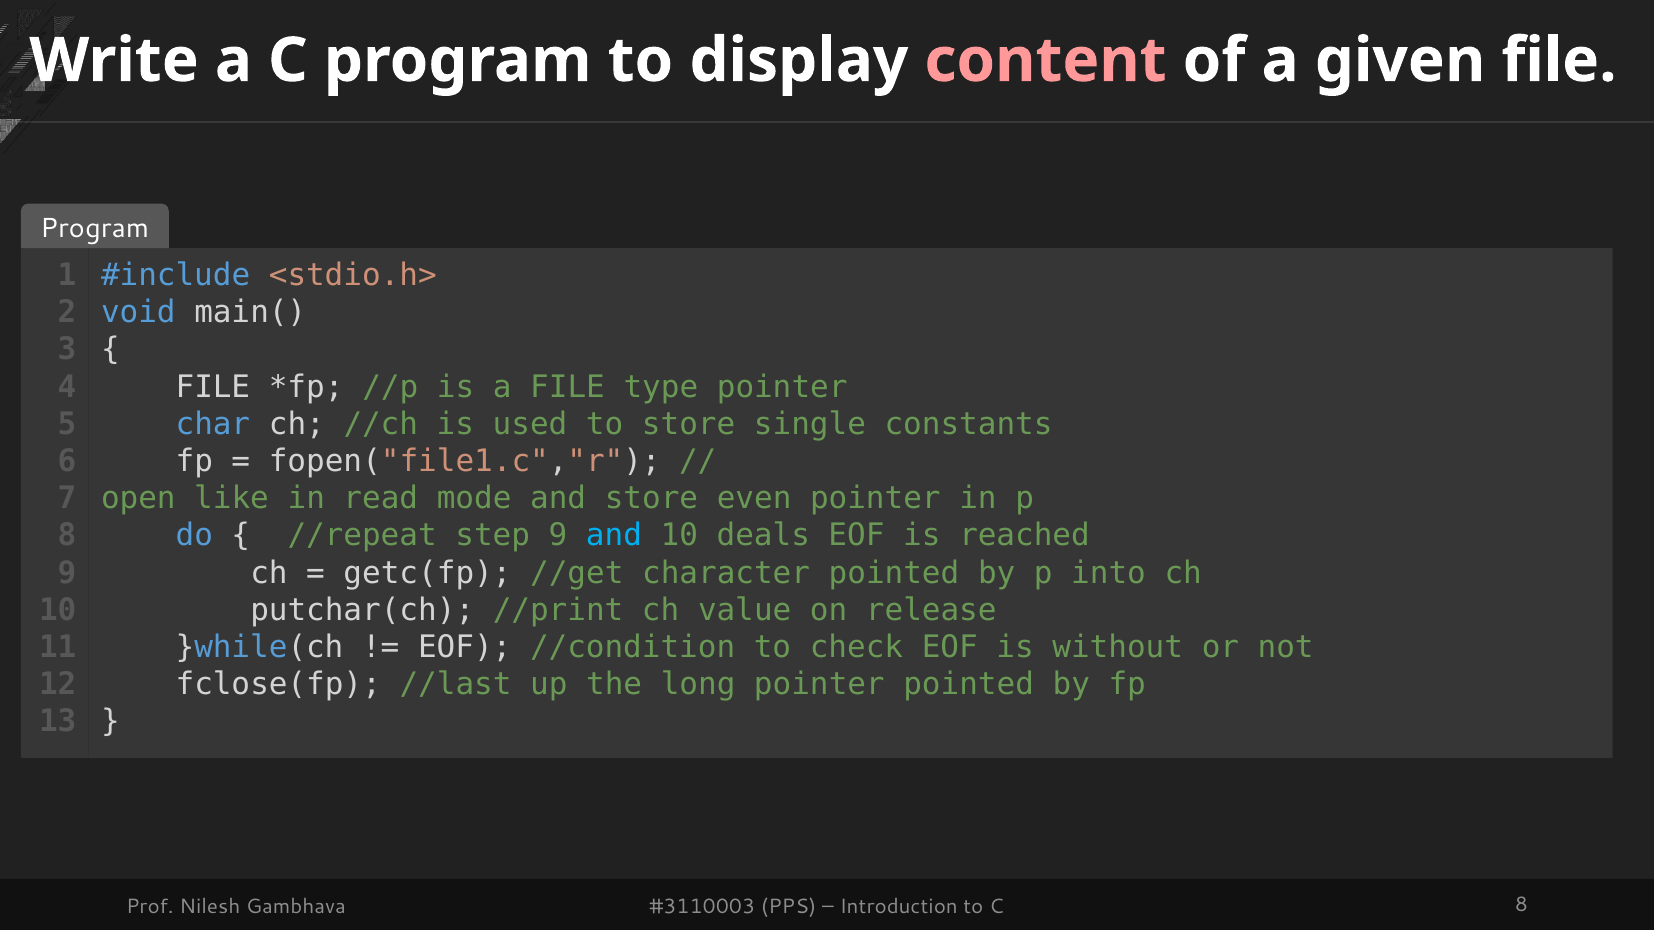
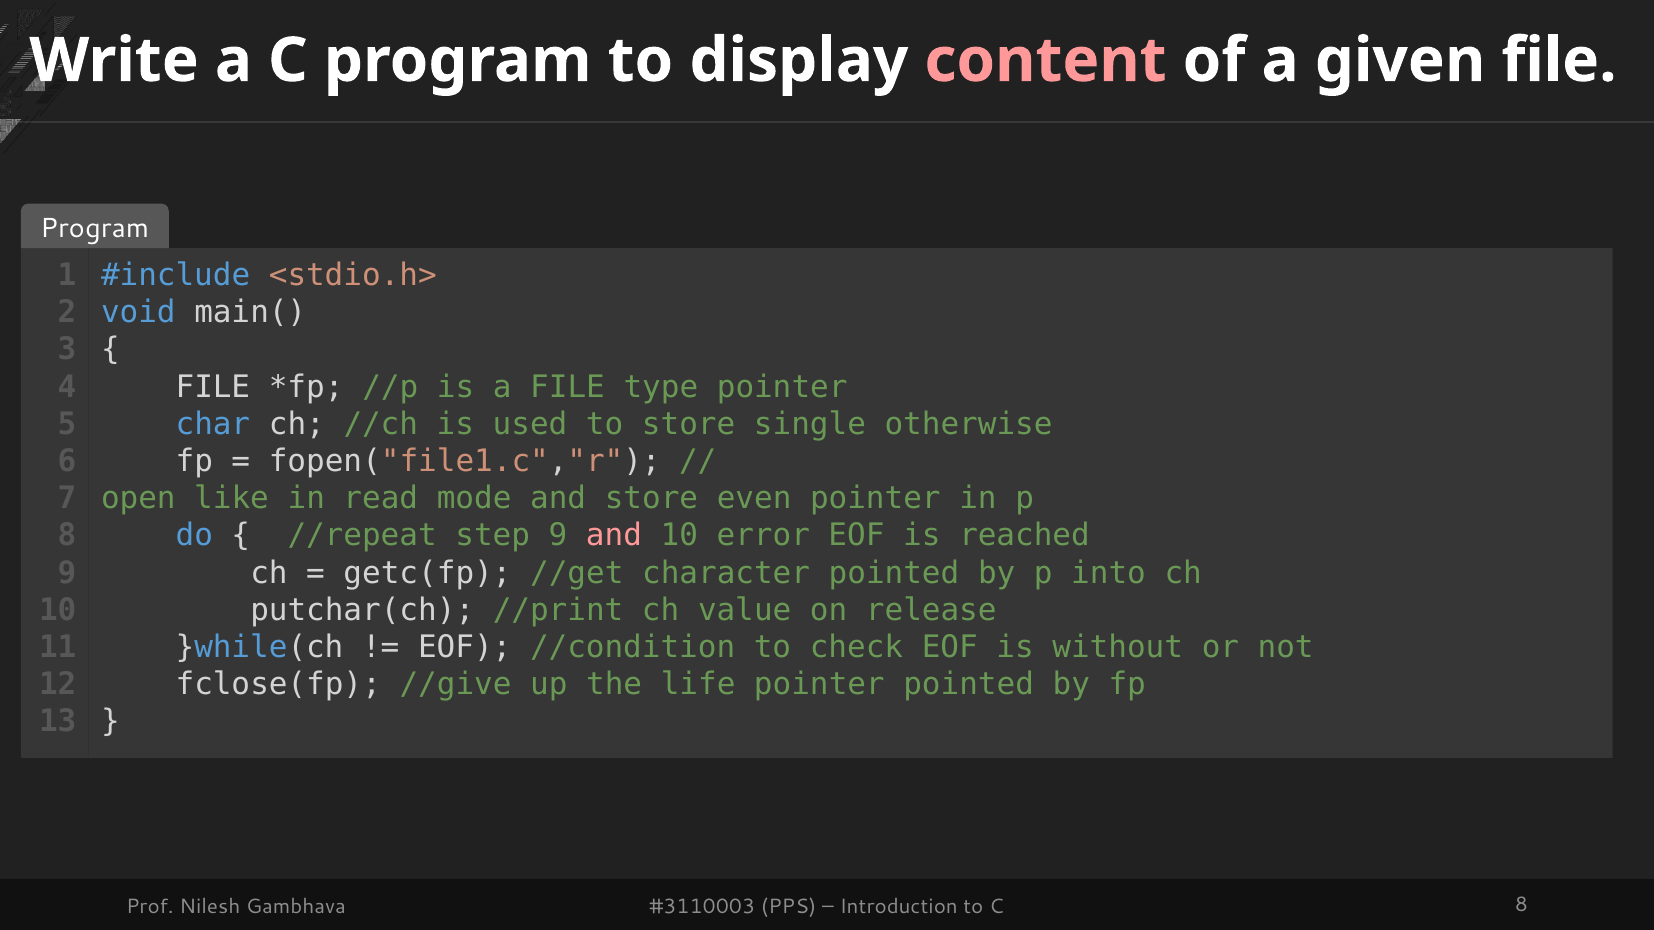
constants: constants -> otherwise
and at (614, 536) colour: light blue -> pink
deals: deals -> error
//last: //last -> //give
long: long -> life
